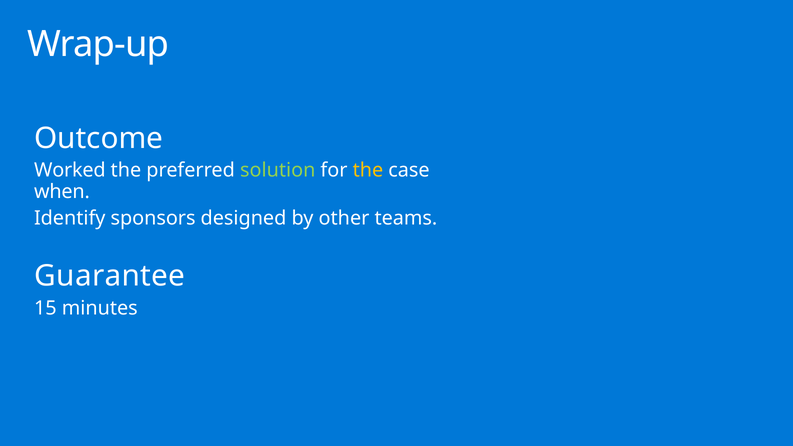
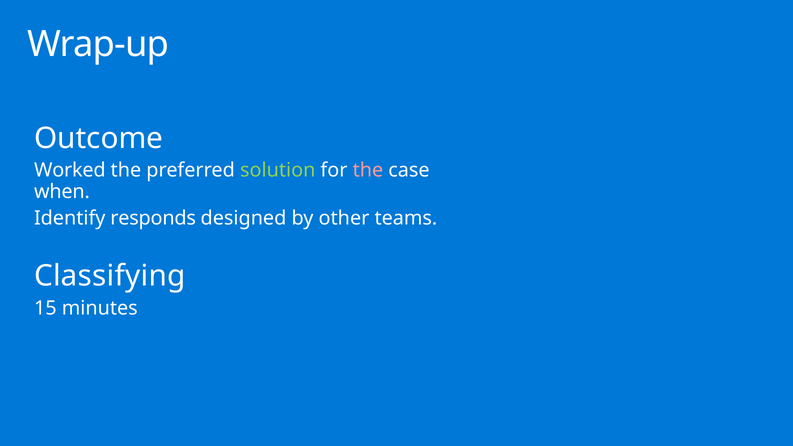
the at (368, 170) colour: yellow -> pink
sponsors: sponsors -> responds
Guarantee: Guarantee -> Classifying
